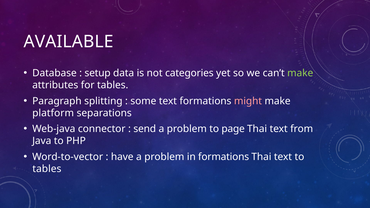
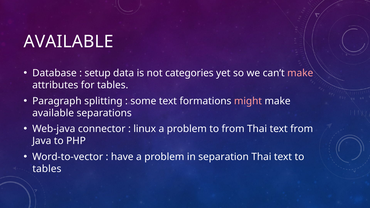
make at (300, 73) colour: light green -> pink
platform at (53, 113): platform -> available
send: send -> linux
to page: page -> from
in formations: formations -> separation
